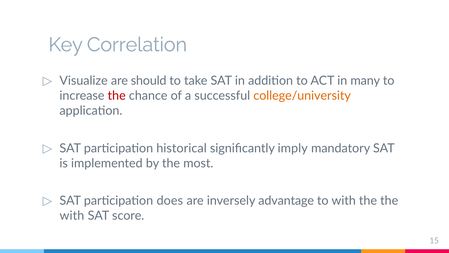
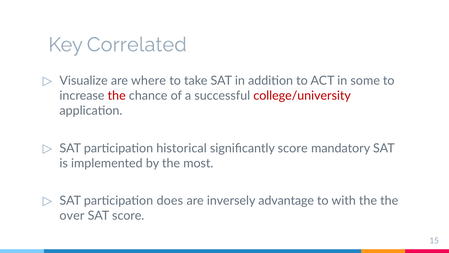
Correlation: Correlation -> Correlated
should: should -> where
many: many -> some
college/university colour: orange -> red
significantly imply: imply -> score
with at (72, 216): with -> over
